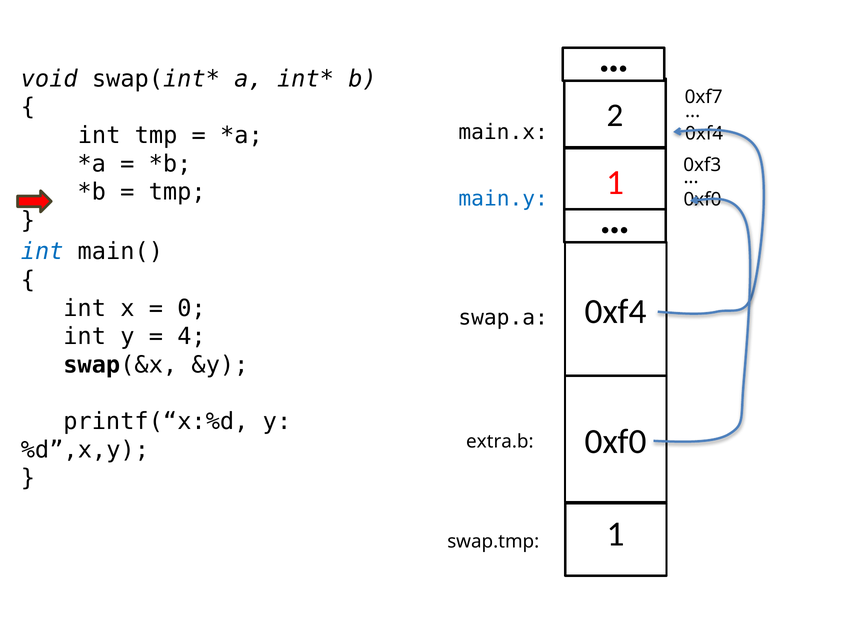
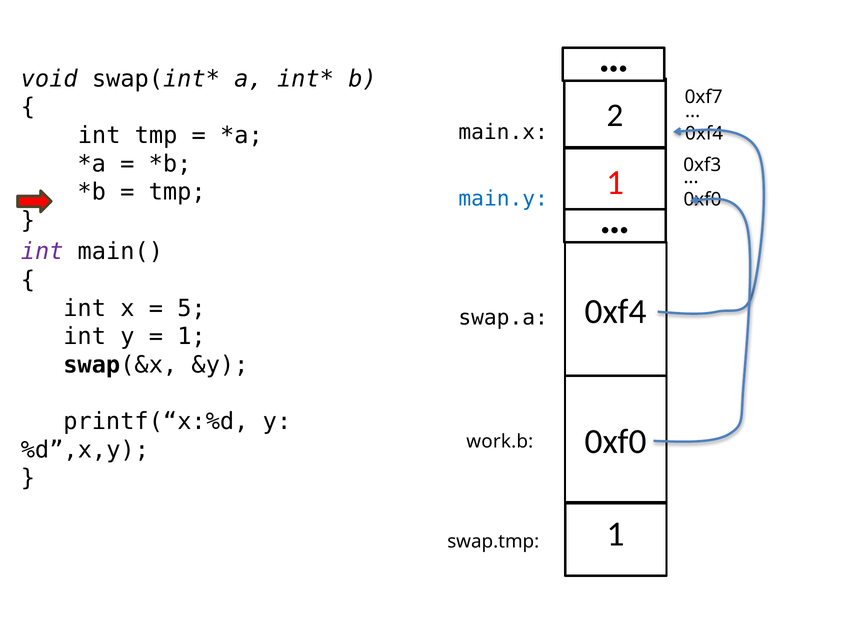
int at (42, 252) colour: blue -> purple
0: 0 -> 5
4 at (191, 337): 4 -> 1
extra.b: extra.b -> work.b
